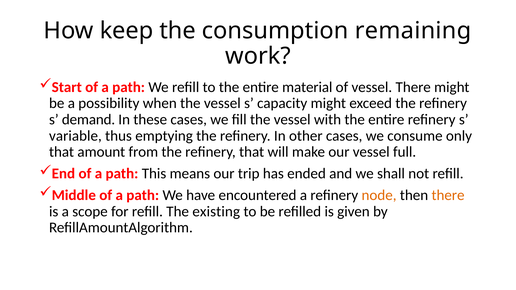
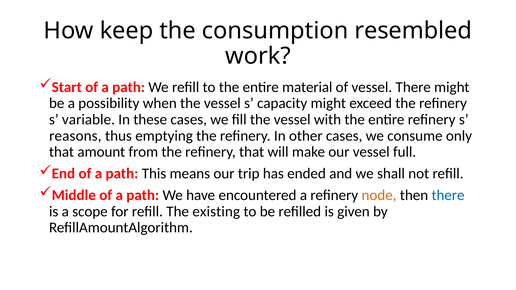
remaining: remaining -> resembled
demand: demand -> variable
variable: variable -> reasons
there at (448, 195) colour: orange -> blue
